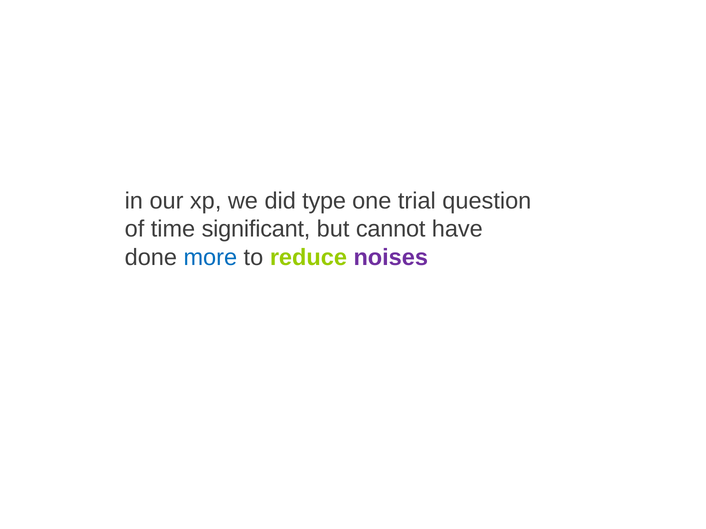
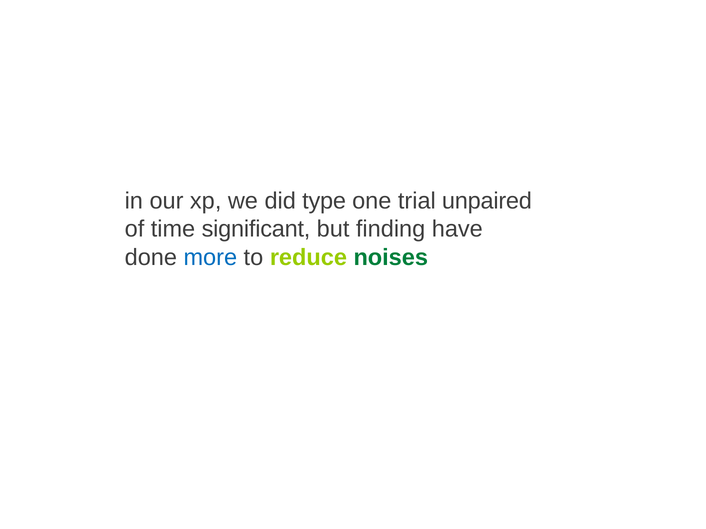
question: question -> unpaired
cannot: cannot -> finding
noises colour: purple -> green
